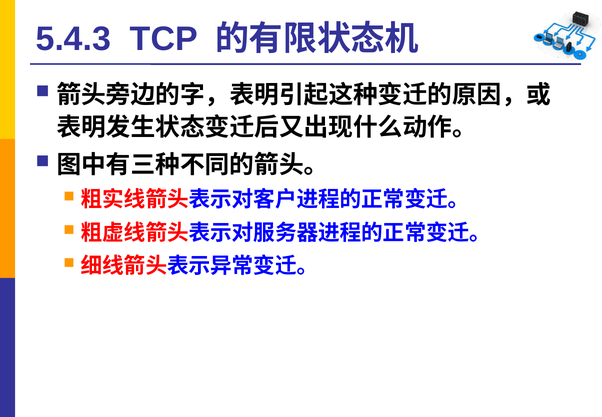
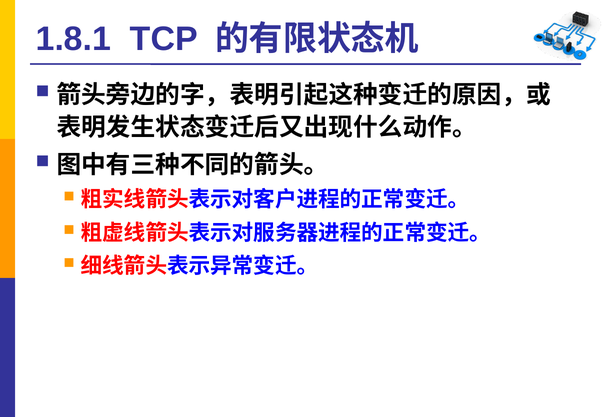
5.4.3: 5.4.3 -> 1.8.1
